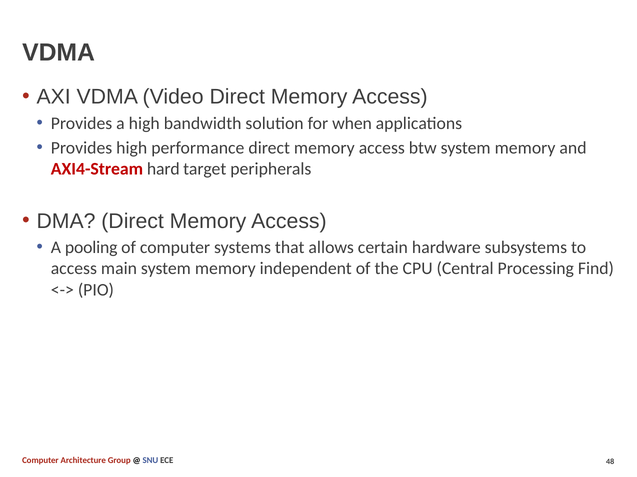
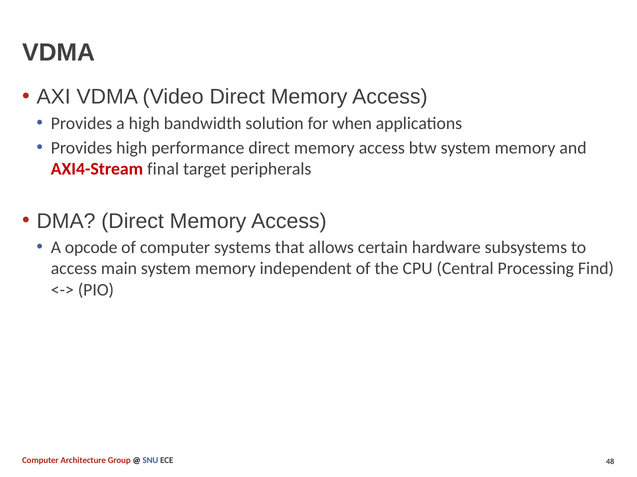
hard: hard -> final
pooling: pooling -> opcode
